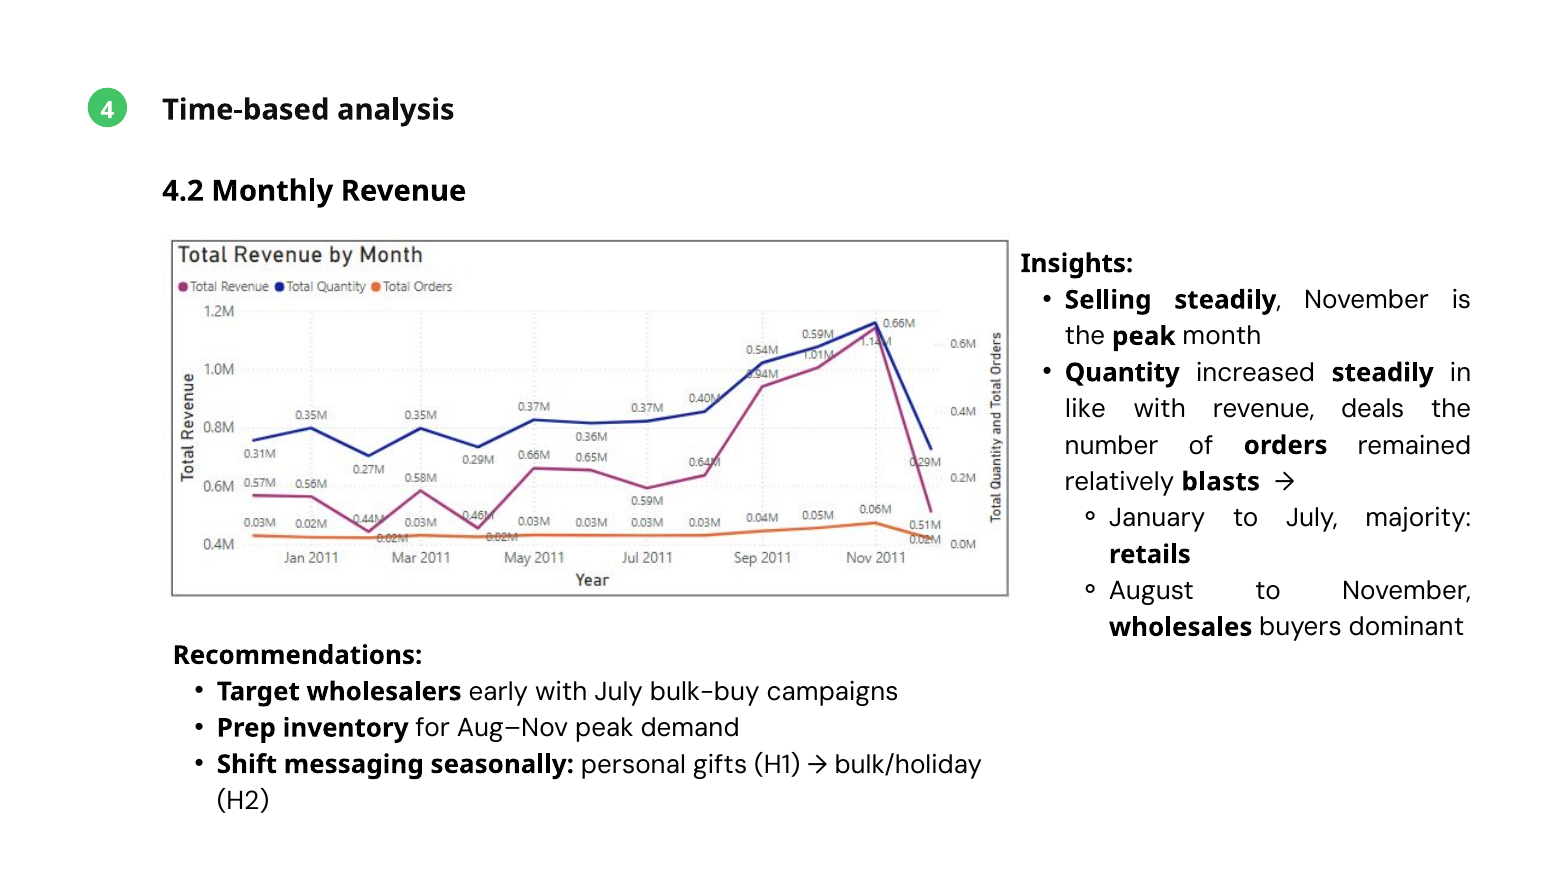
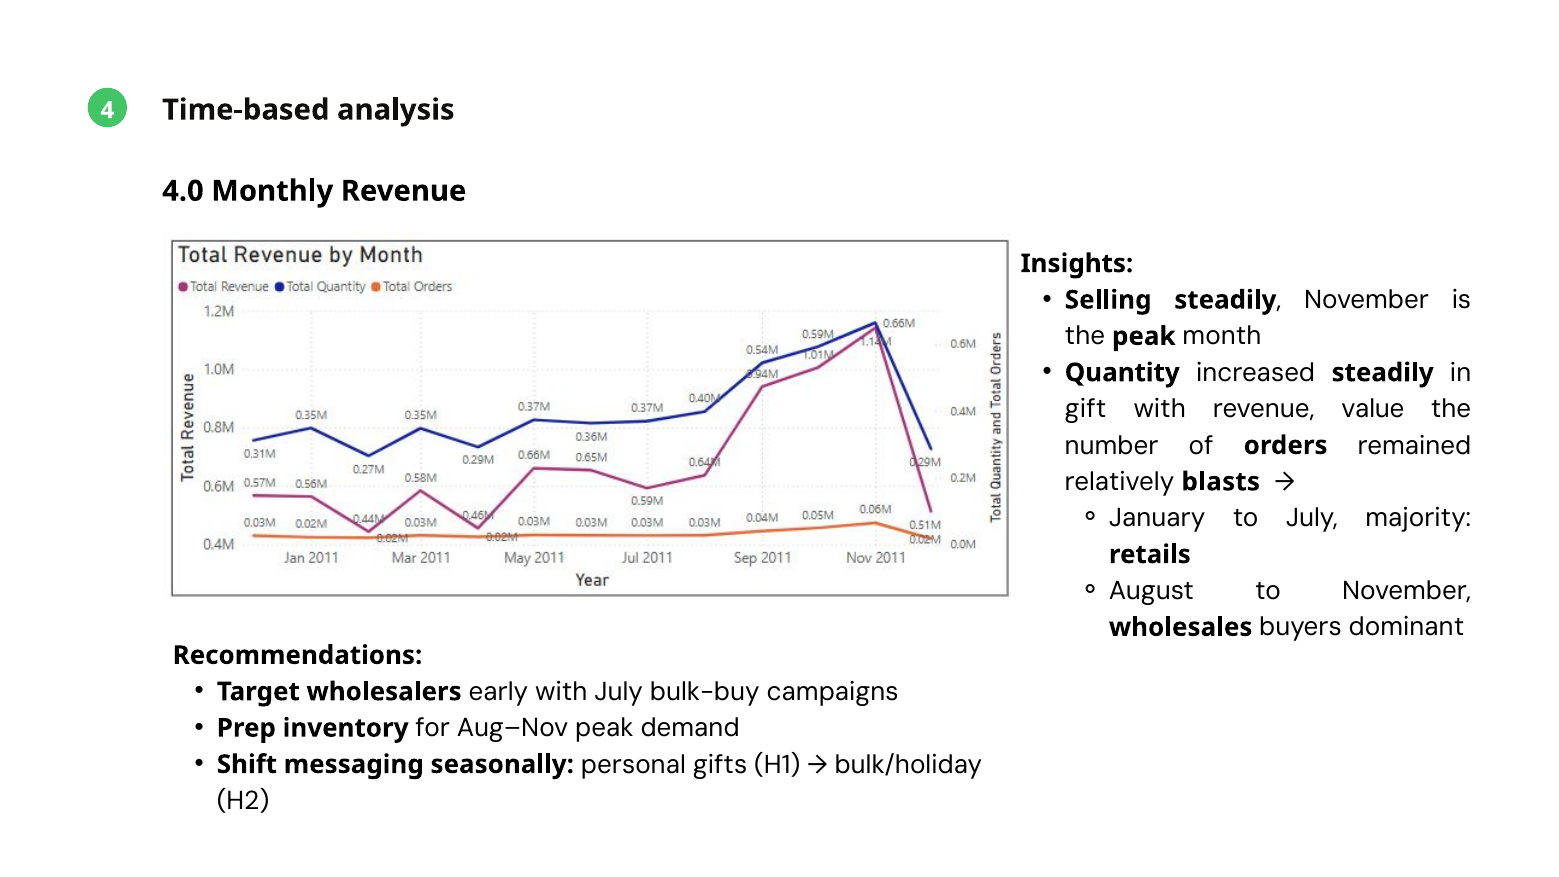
4.2: 4.2 -> 4.0
like: like -> gift
deals: deals -> value
